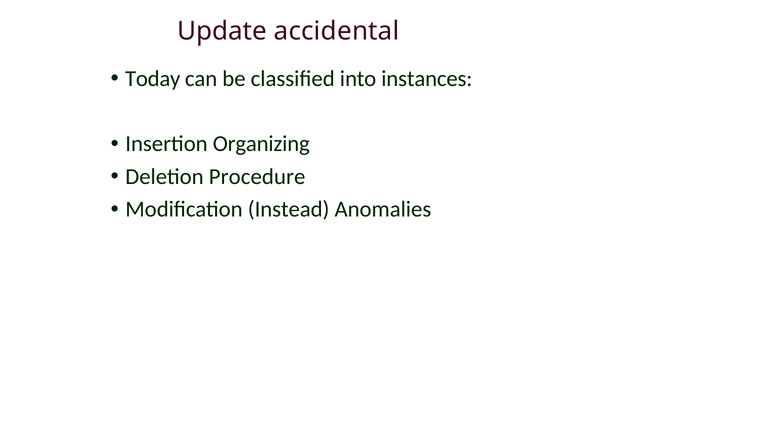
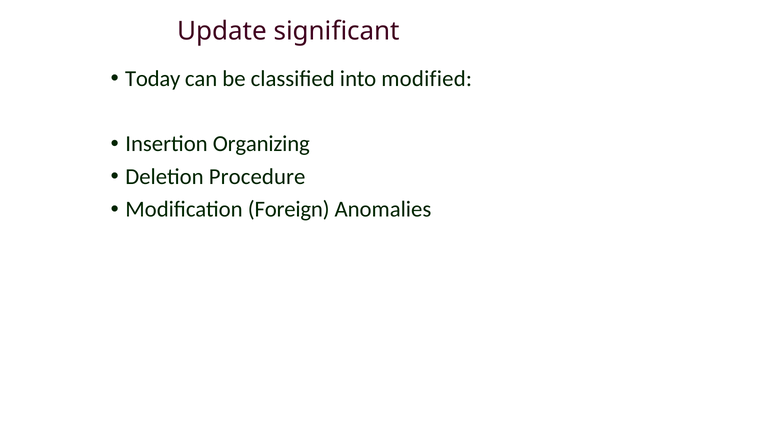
accidental: accidental -> significant
instances: instances -> modified
Instead: Instead -> Foreign
